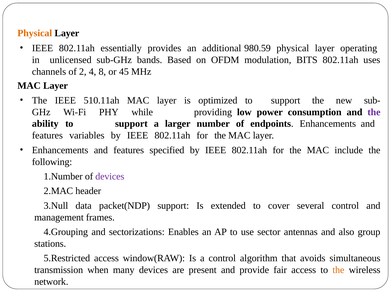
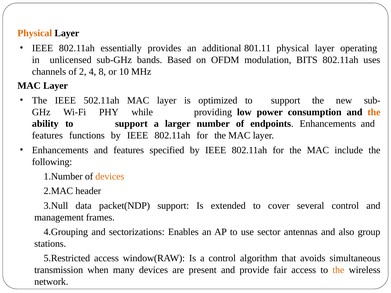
980.59: 980.59 -> 801.11
45: 45 -> 10
510.11ah: 510.11ah -> 502.11ah
the at (374, 112) colour: purple -> orange
variables: variables -> functions
devices at (110, 177) colour: purple -> orange
